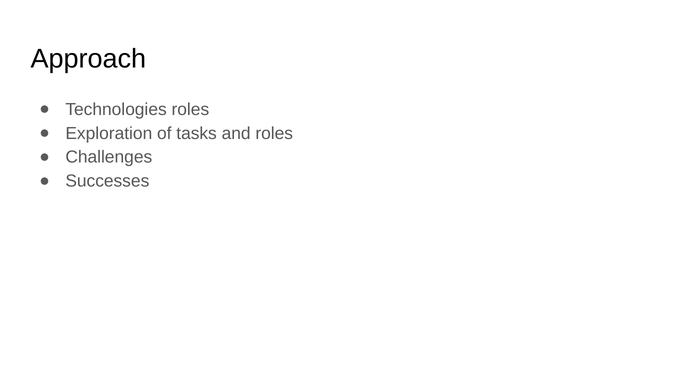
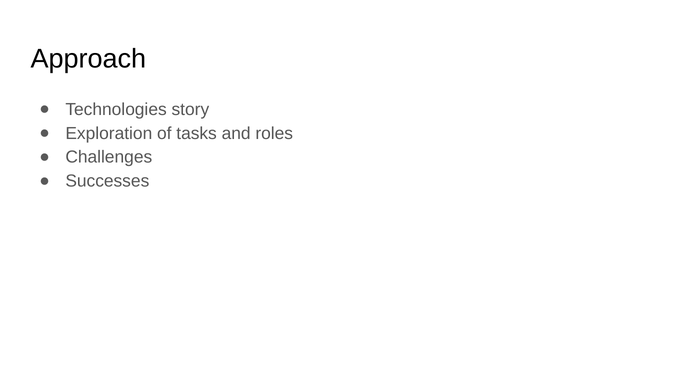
Technologies roles: roles -> story
